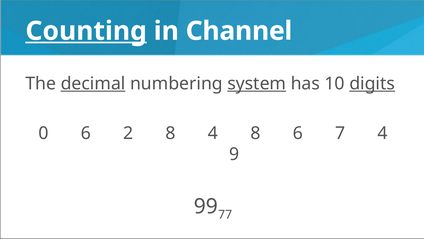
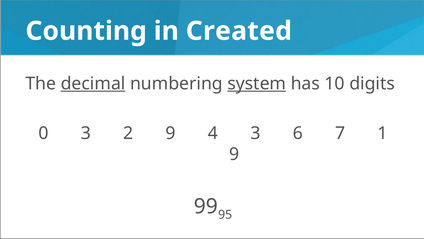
Counting underline: present -> none
Channel: Channel -> Created
digits underline: present -> none
0 6: 6 -> 3
2 8: 8 -> 9
4 8: 8 -> 3
7 4: 4 -> 1
77: 77 -> 95
